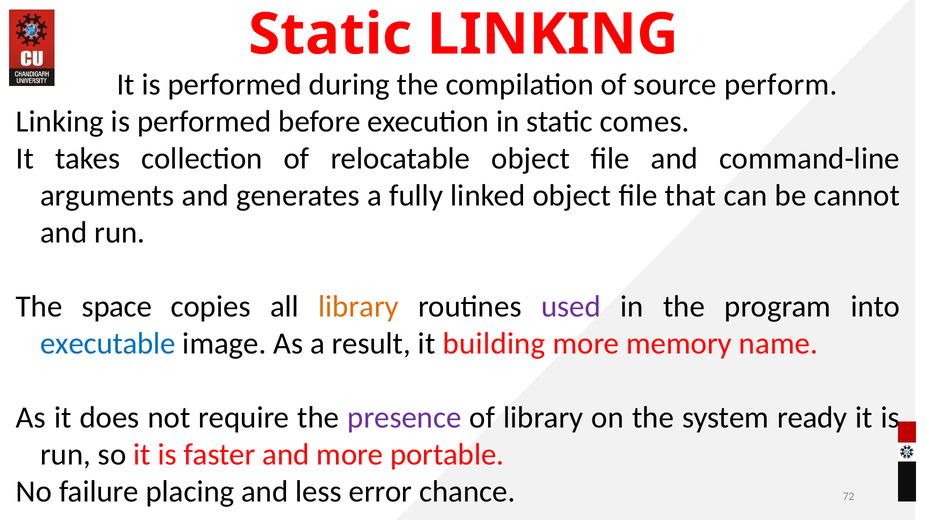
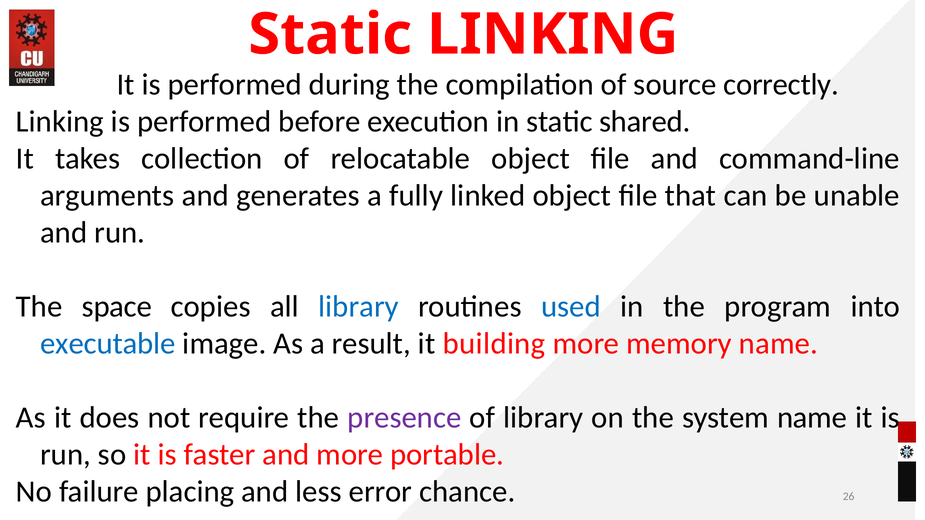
perform: perform -> correctly
comes: comes -> shared
cannot: cannot -> unable
library at (359, 307) colour: orange -> blue
used colour: purple -> blue
system ready: ready -> name
72: 72 -> 26
